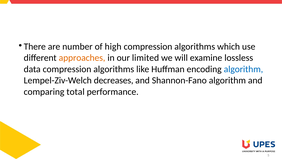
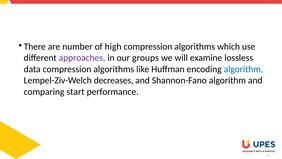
approaches colour: orange -> purple
limited: limited -> groups
total: total -> start
